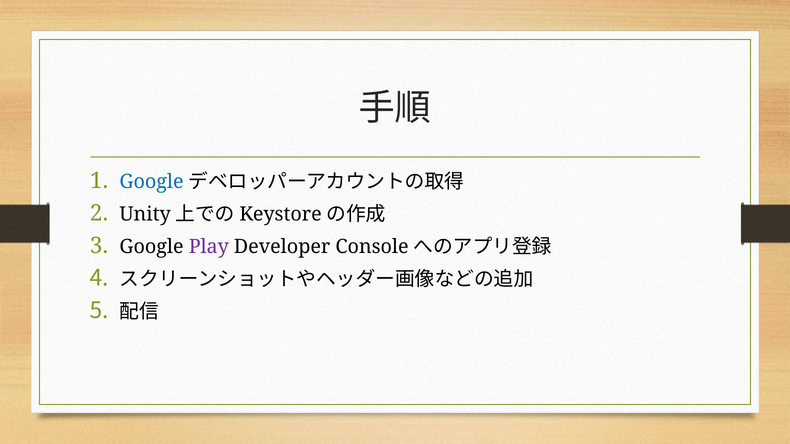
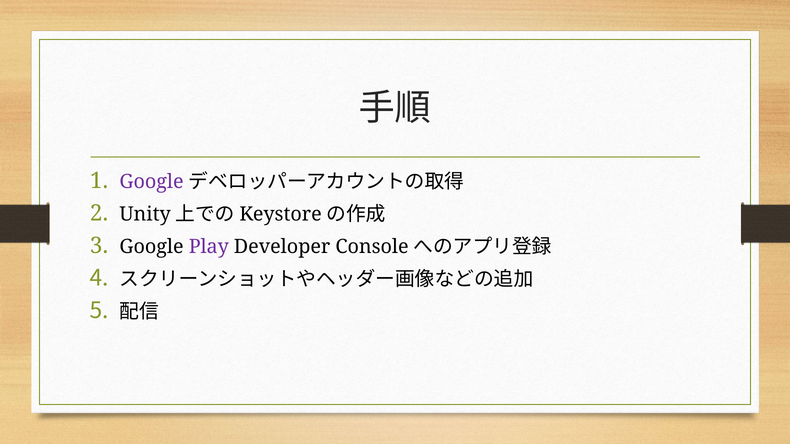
Google at (152, 182) colour: blue -> purple
